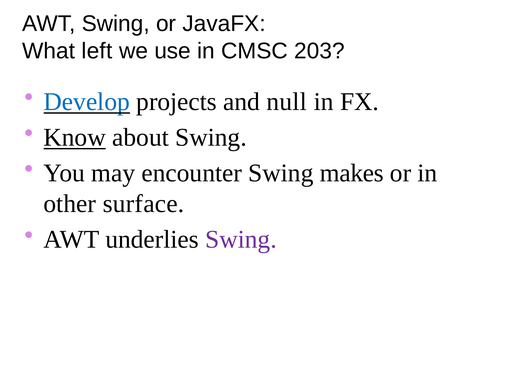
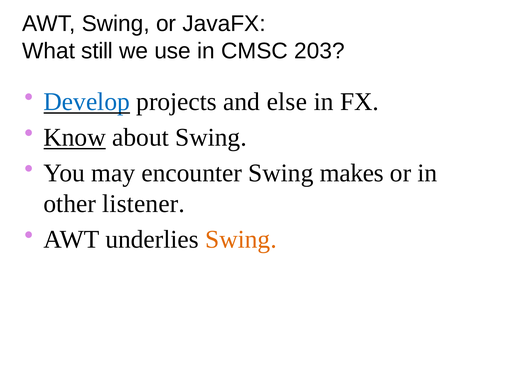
left: left -> still
null: null -> else
surface: surface -> listener
Swing at (241, 239) colour: purple -> orange
